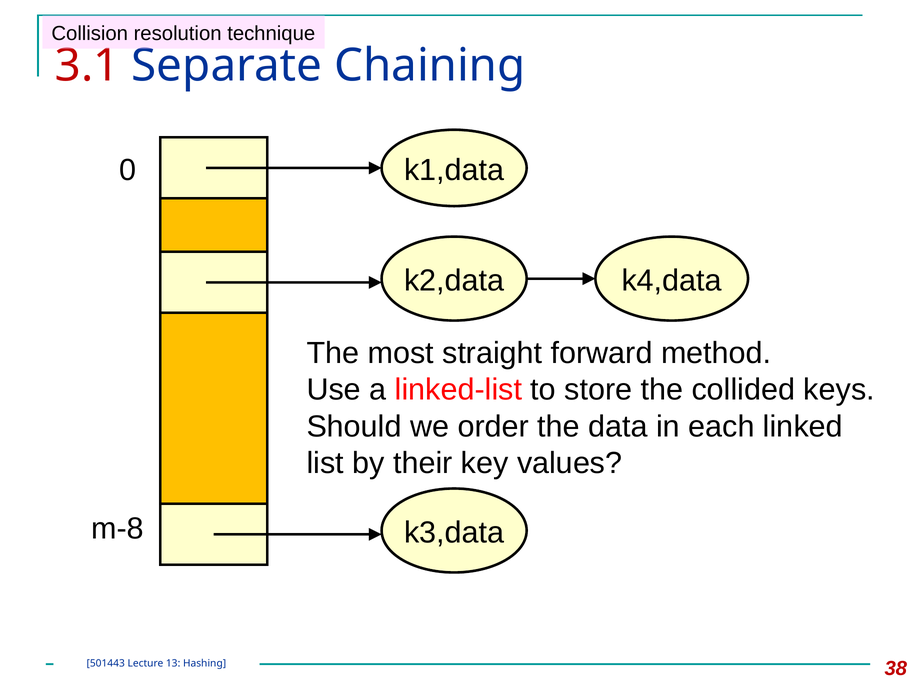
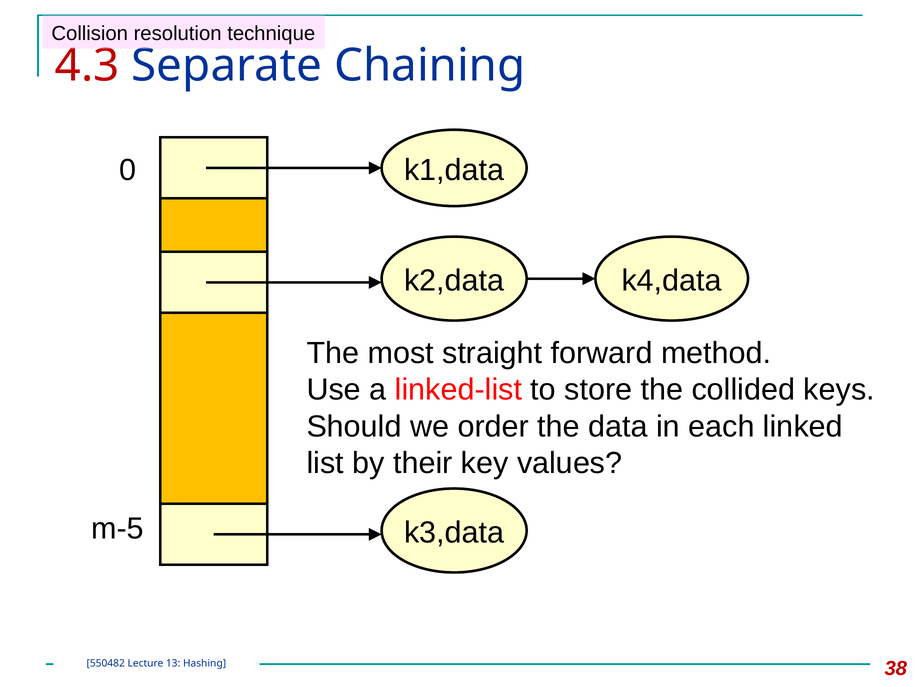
3.1: 3.1 -> 4.3
m-8: m-8 -> m-5
501443: 501443 -> 550482
